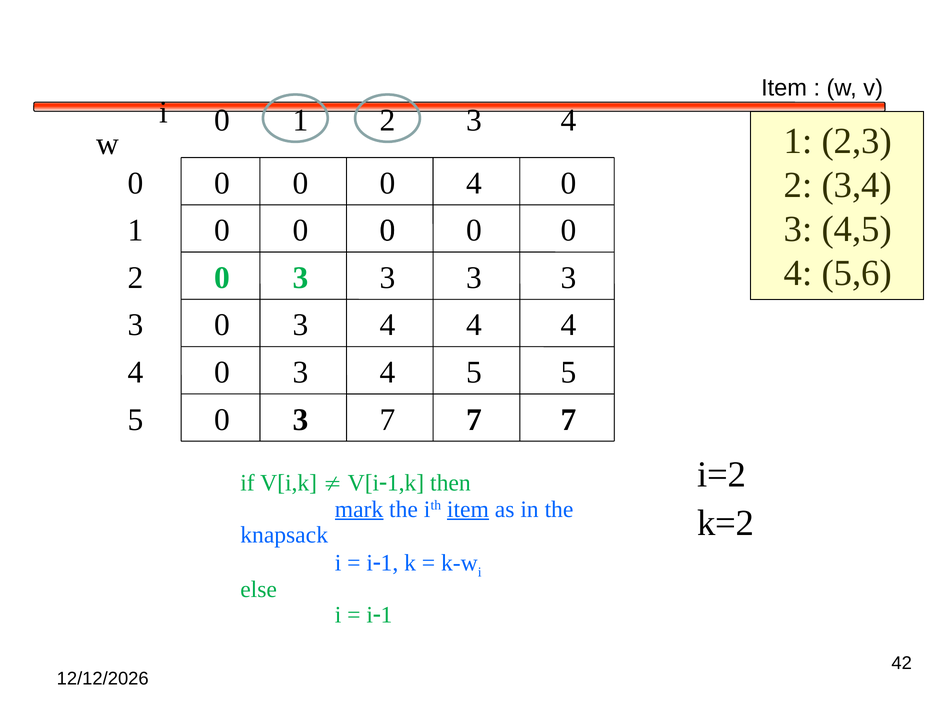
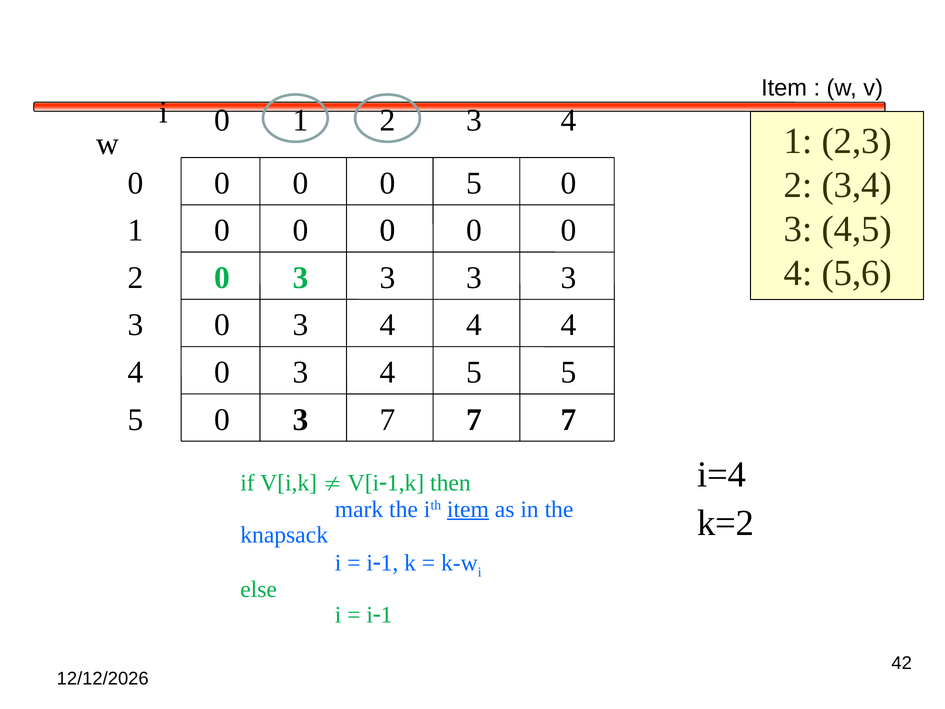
0 0 4: 4 -> 5
i=2: i=2 -> i=4
mark underline: present -> none
